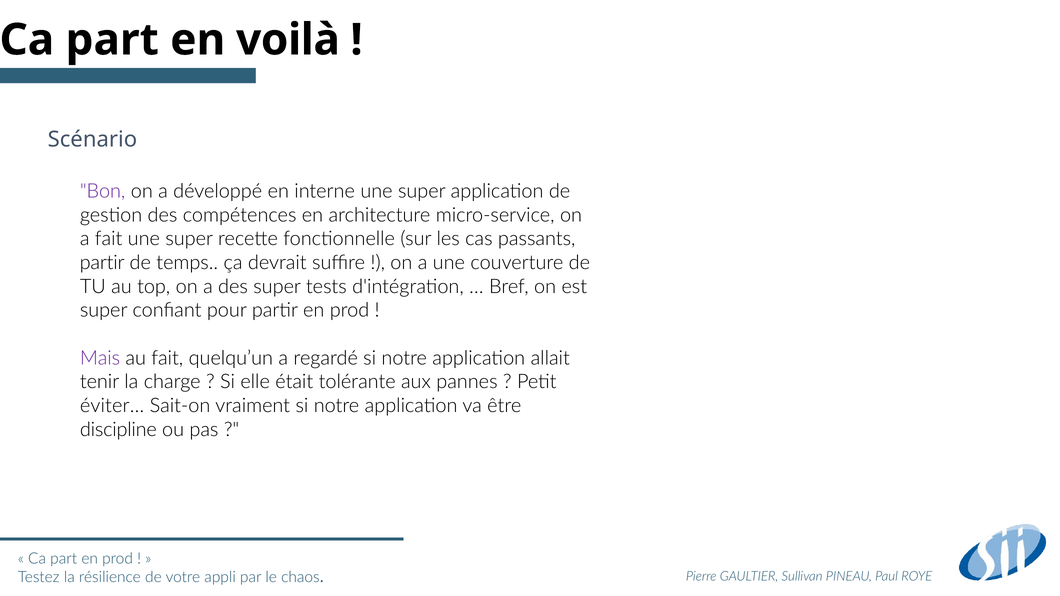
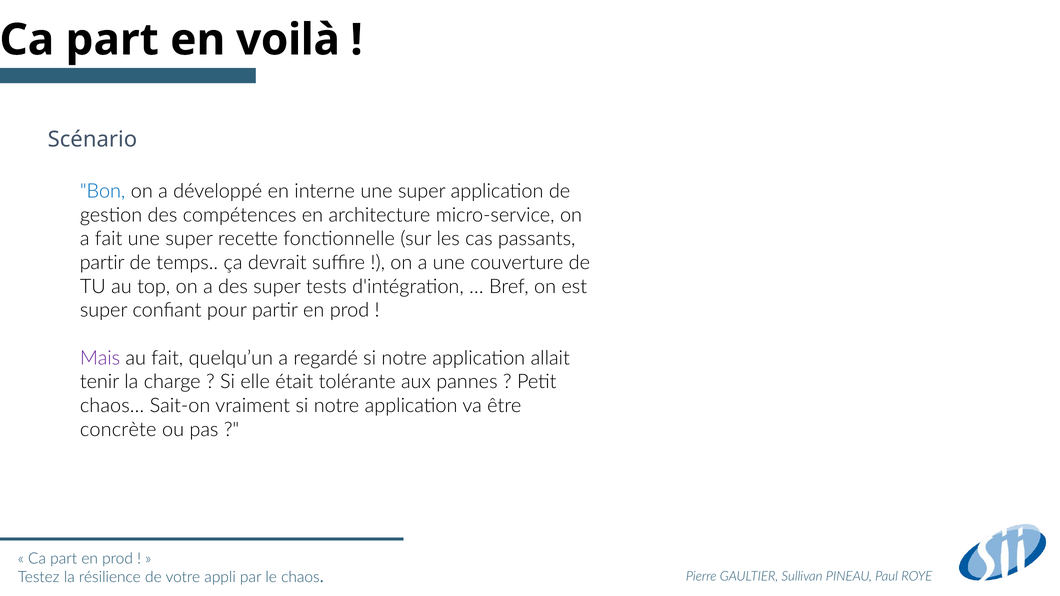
Bon colour: purple -> blue
éviter…: éviter… -> chaos…
discipline: discipline -> concrète
